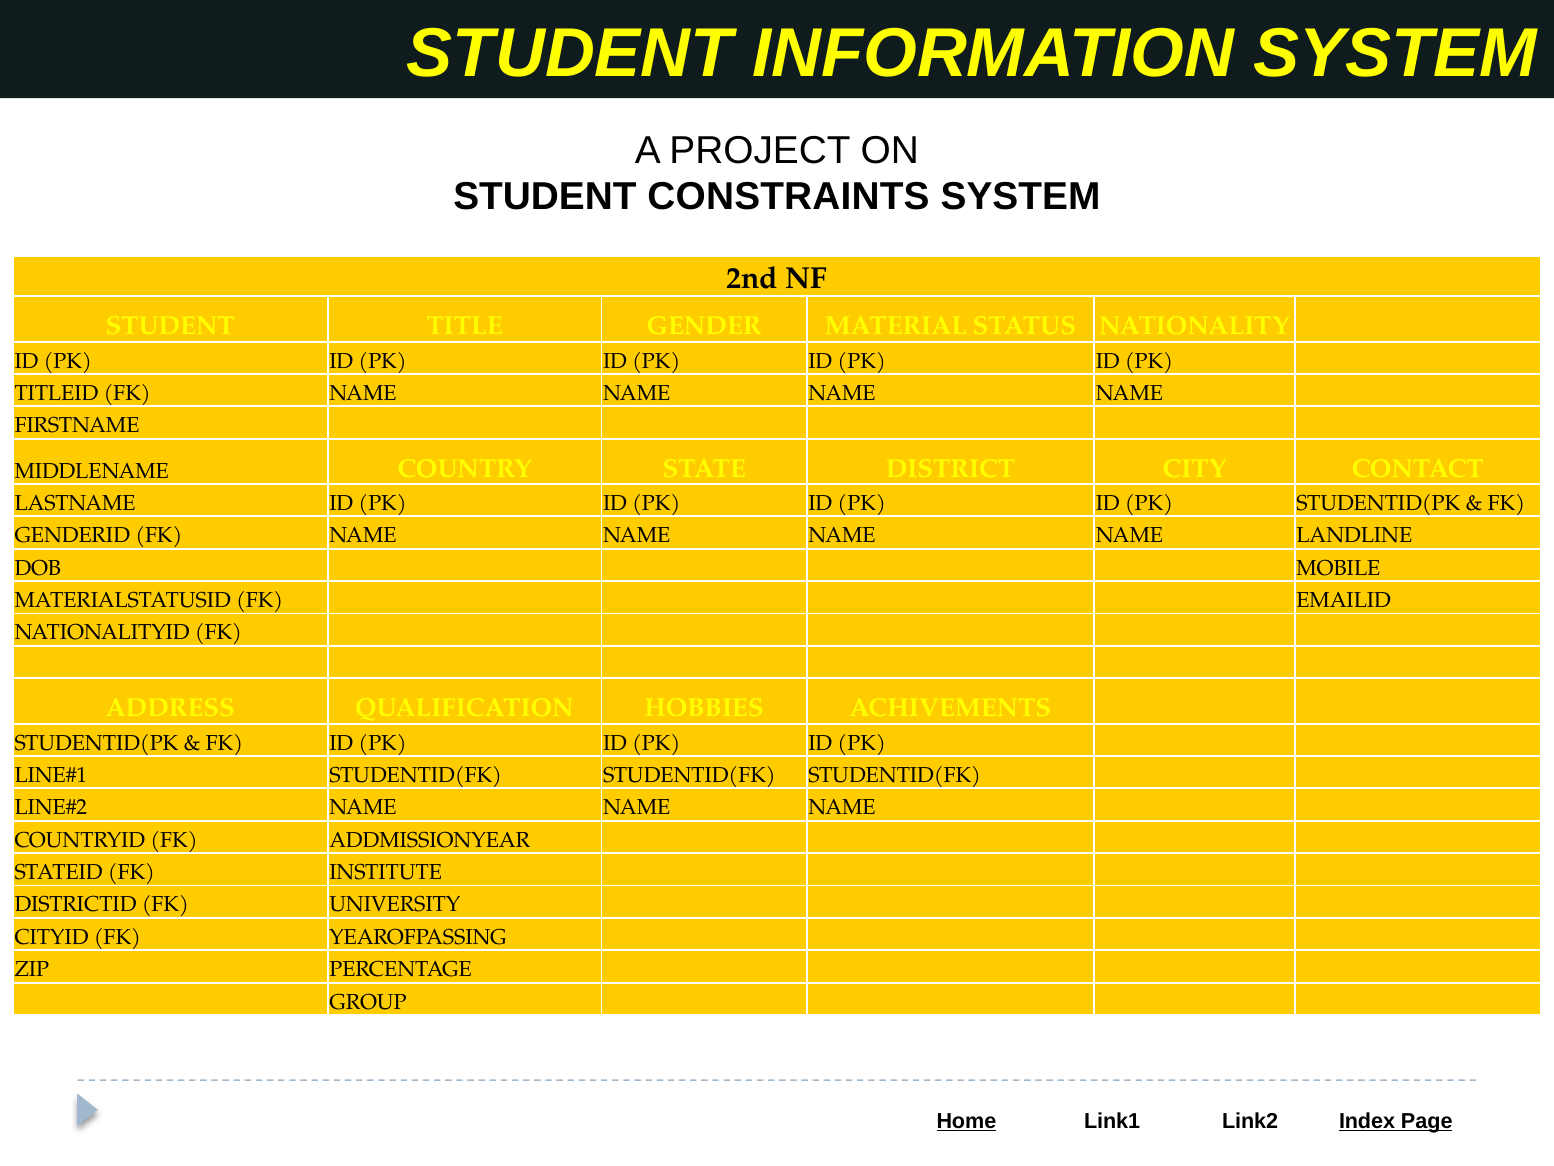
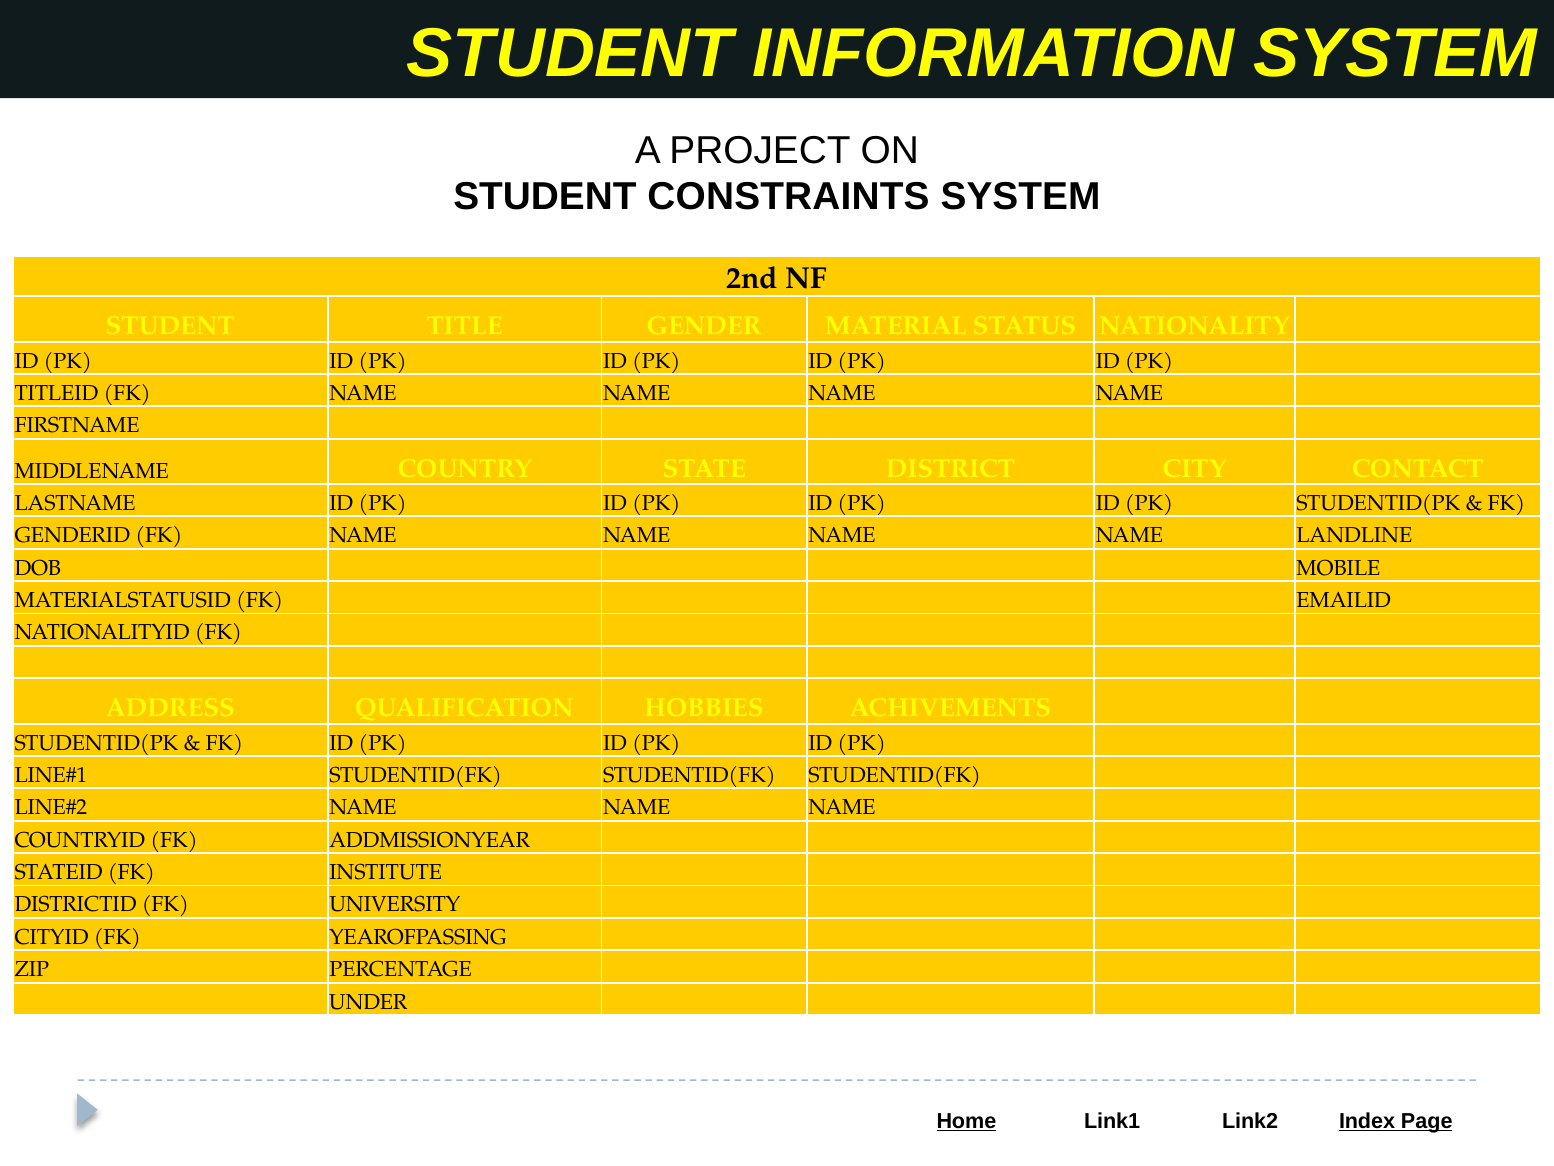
GROUP: GROUP -> UNDER
